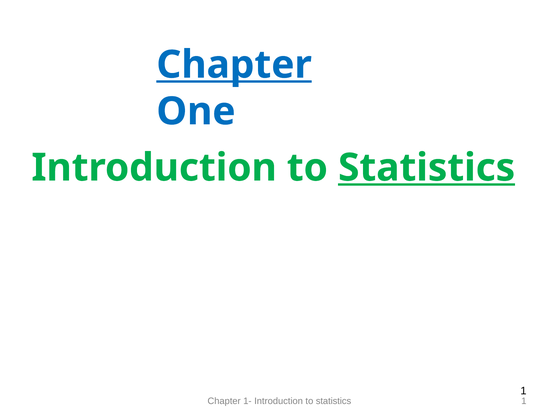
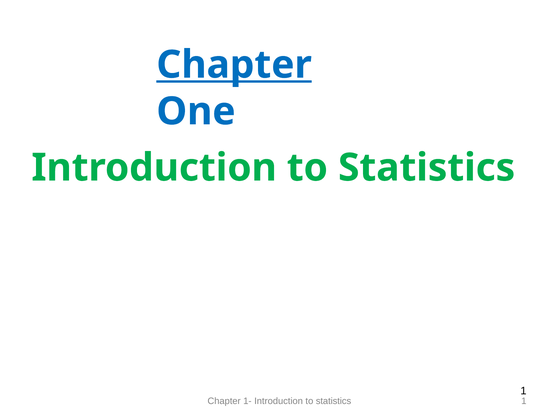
Statistics at (427, 168) underline: present -> none
